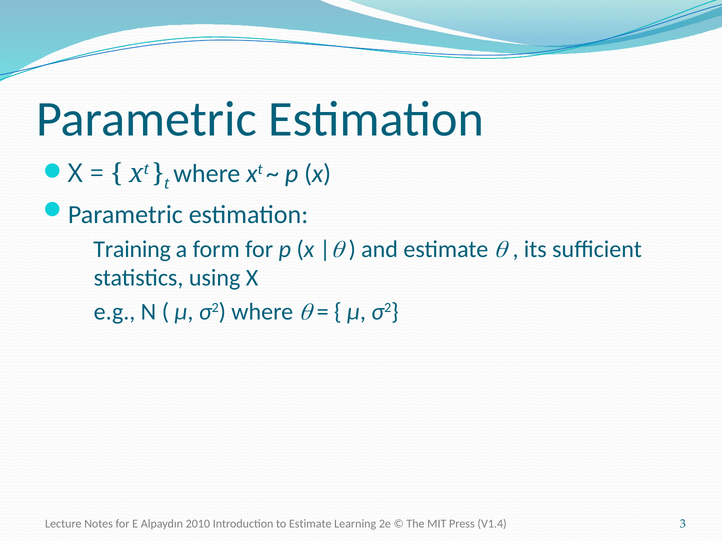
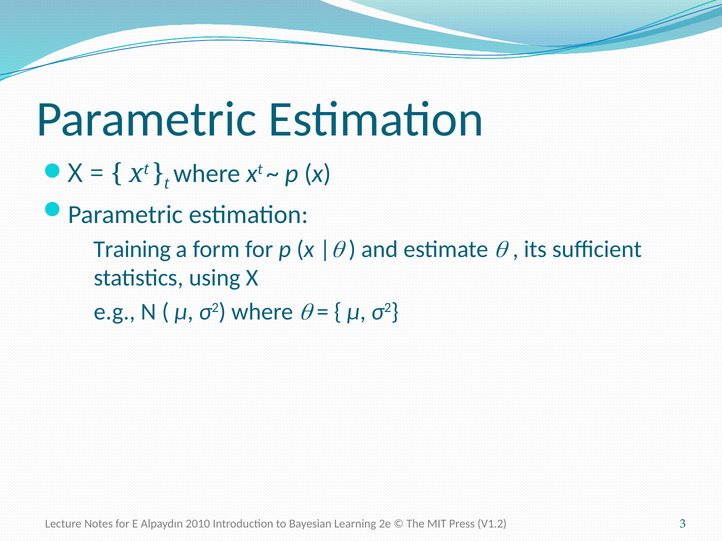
to Estimate: Estimate -> Bayesian
V1.4: V1.4 -> V1.2
